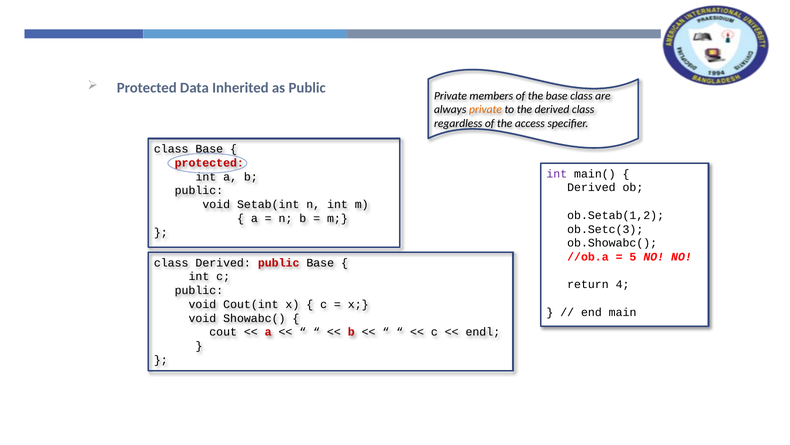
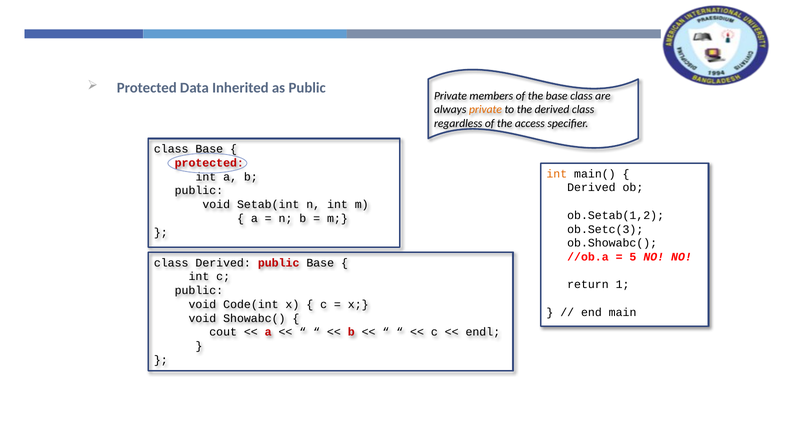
int at (557, 174) colour: purple -> orange
4: 4 -> 1
Cout(int: Cout(int -> Code(int
